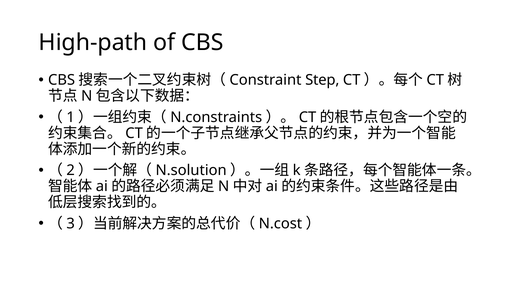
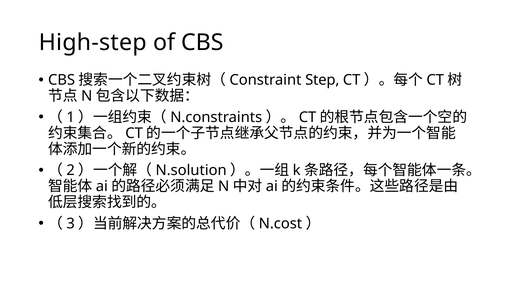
High-path: High-path -> High-step
